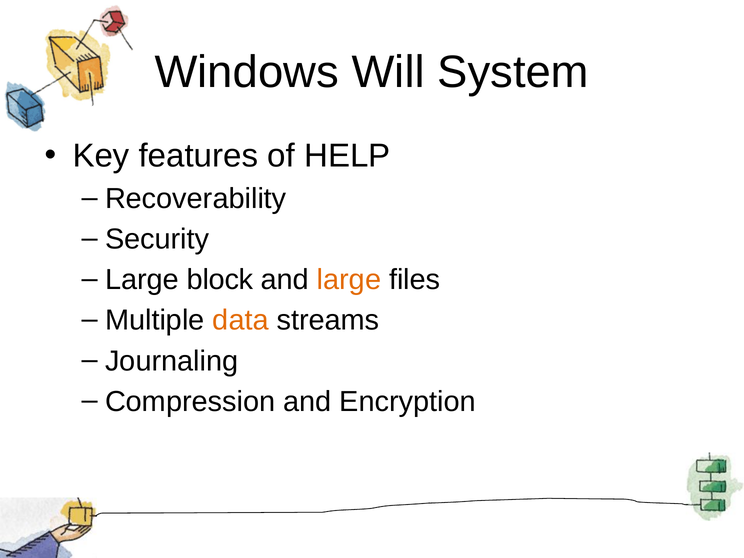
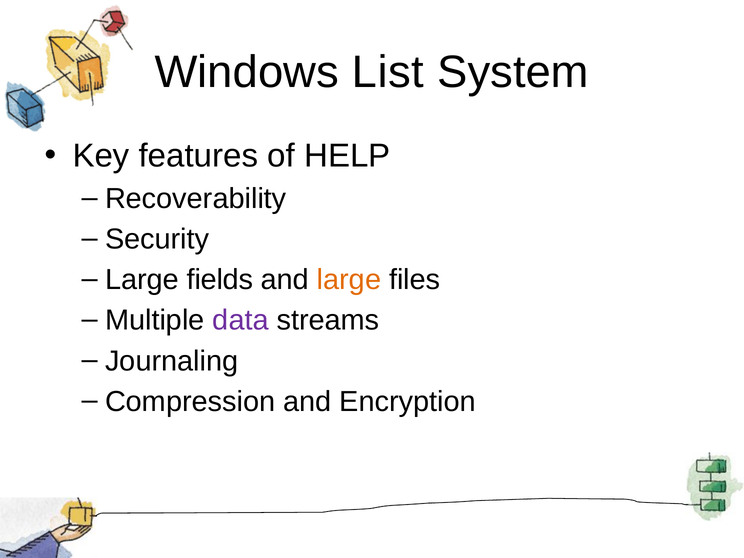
Will: Will -> List
block: block -> fields
data colour: orange -> purple
